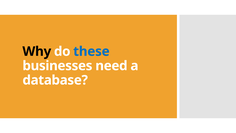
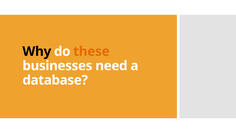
these colour: blue -> orange
